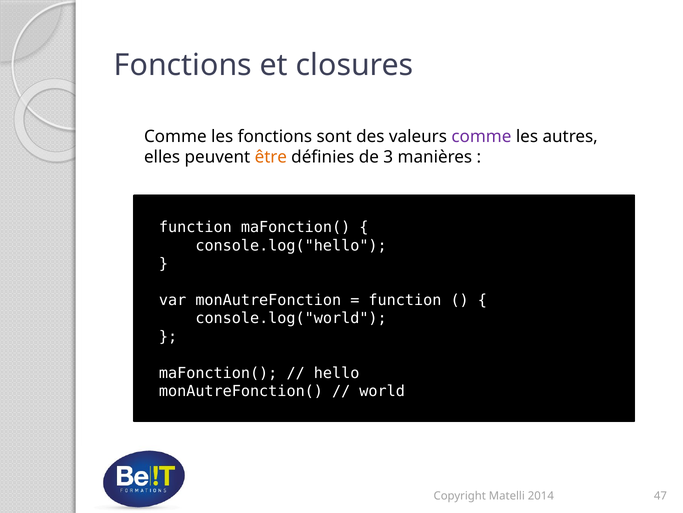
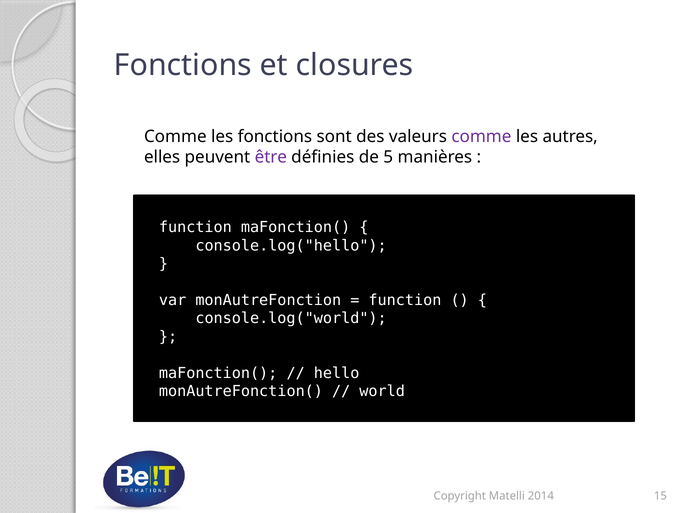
être colour: orange -> purple
3: 3 -> 5
47: 47 -> 15
